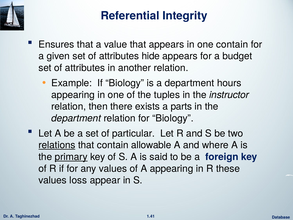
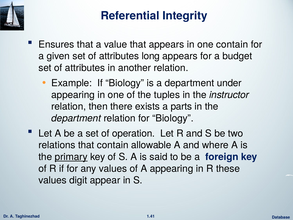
hide: hide -> long
hours: hours -> under
particular: particular -> operation
relations underline: present -> none
loss: loss -> digit
